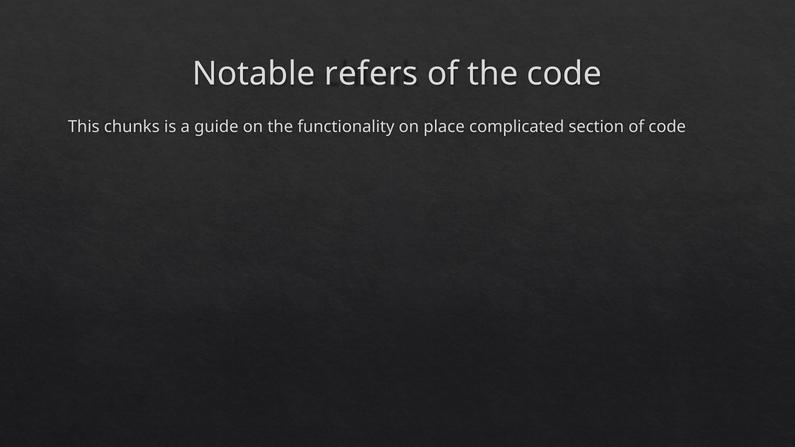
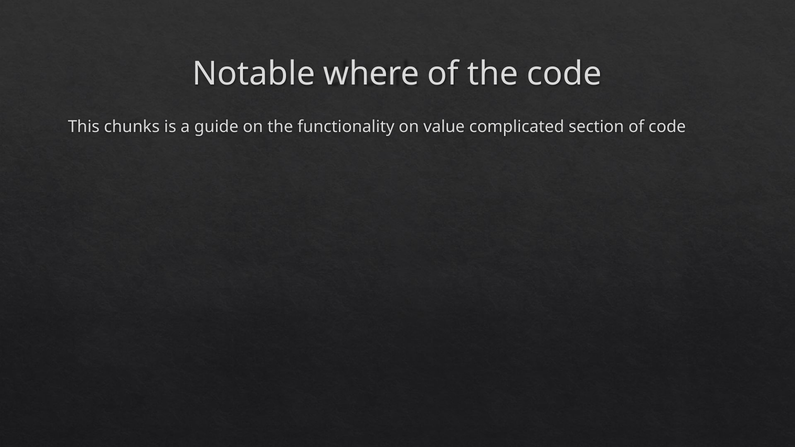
refers: refers -> where
place: place -> value
